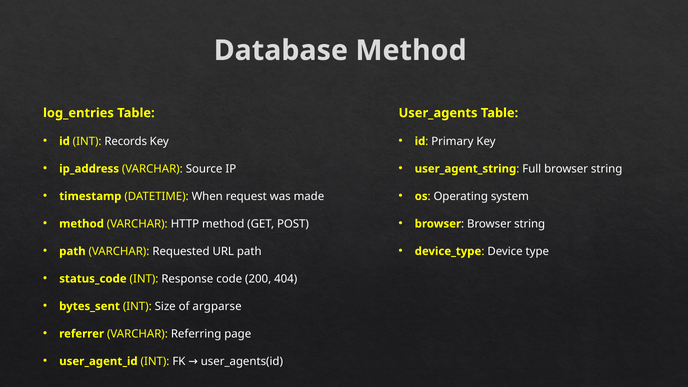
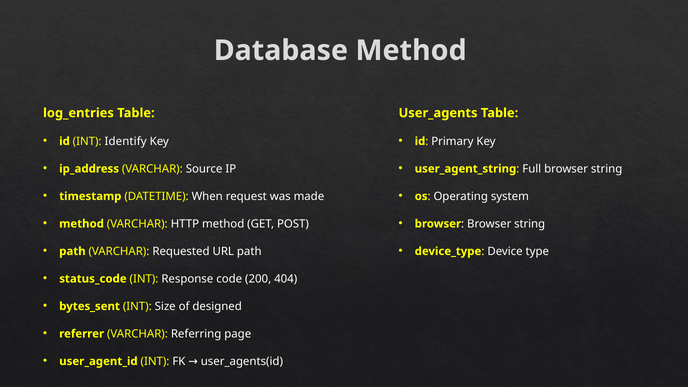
Records: Records -> Identify
argparse: argparse -> designed
